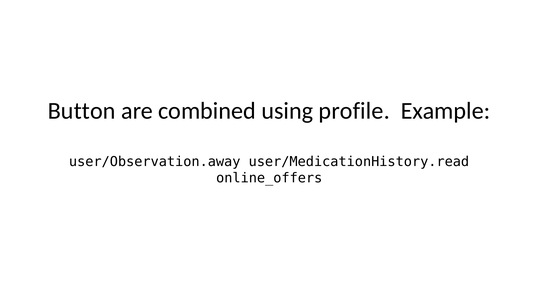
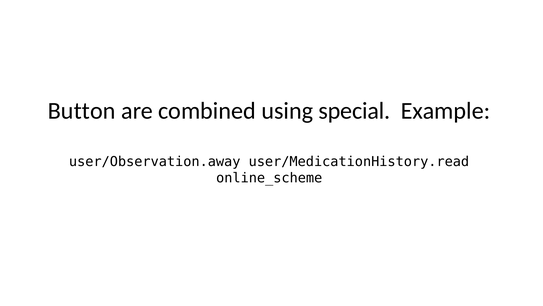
profile: profile -> special
online_offers: online_offers -> online_scheme
